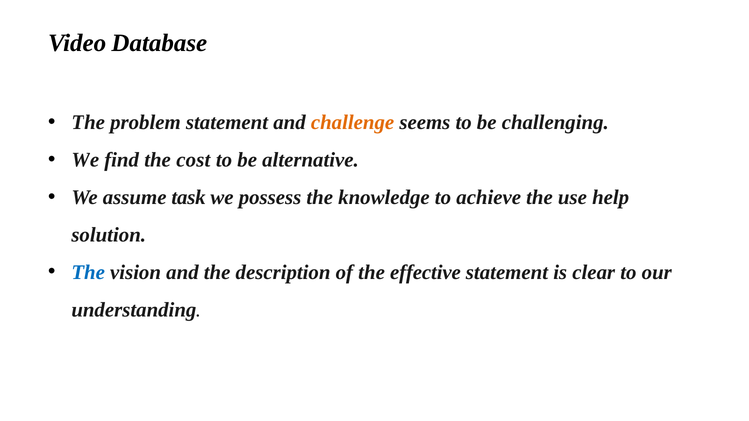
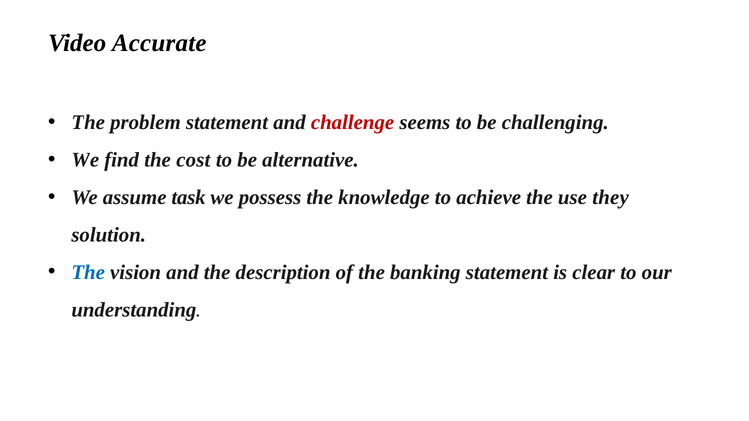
Database: Database -> Accurate
challenge colour: orange -> red
help: help -> they
effective: effective -> banking
